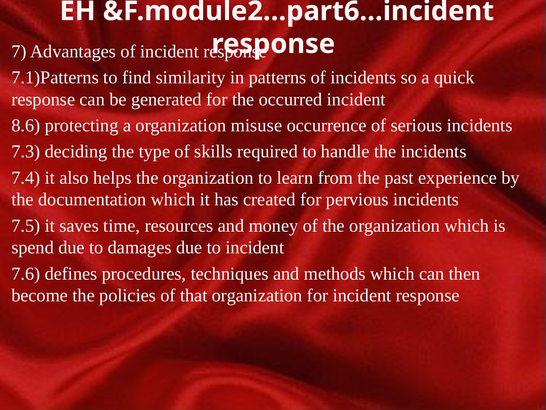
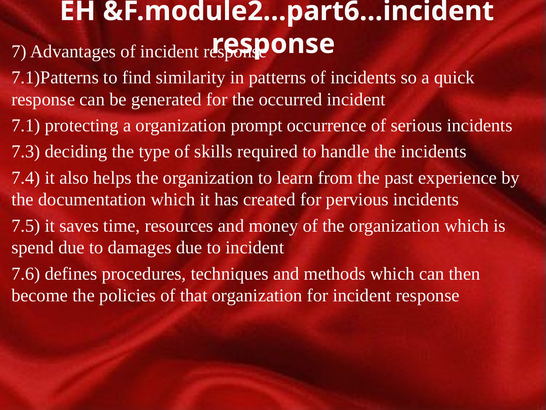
8.6: 8.6 -> 7.1
misuse: misuse -> prompt
